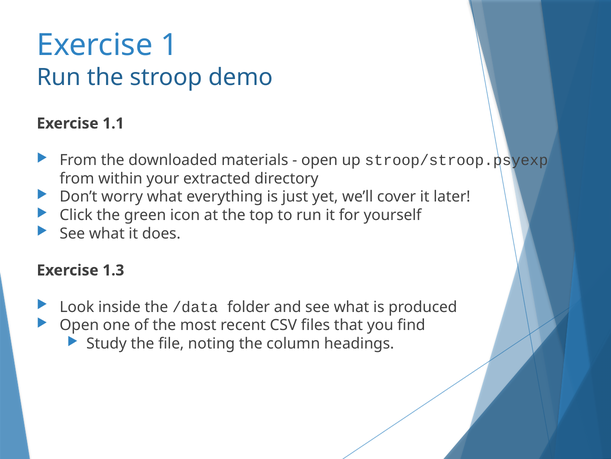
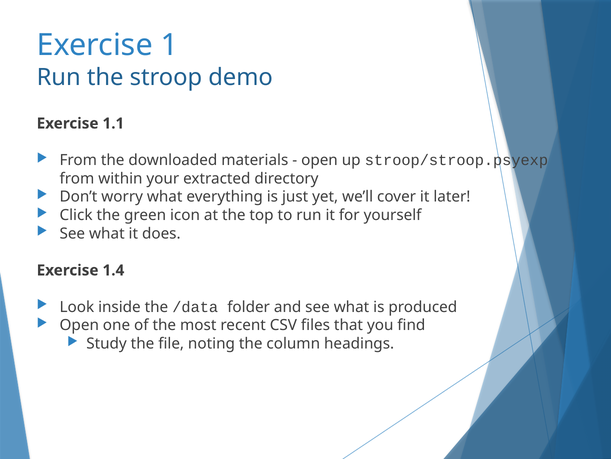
1.3: 1.3 -> 1.4
